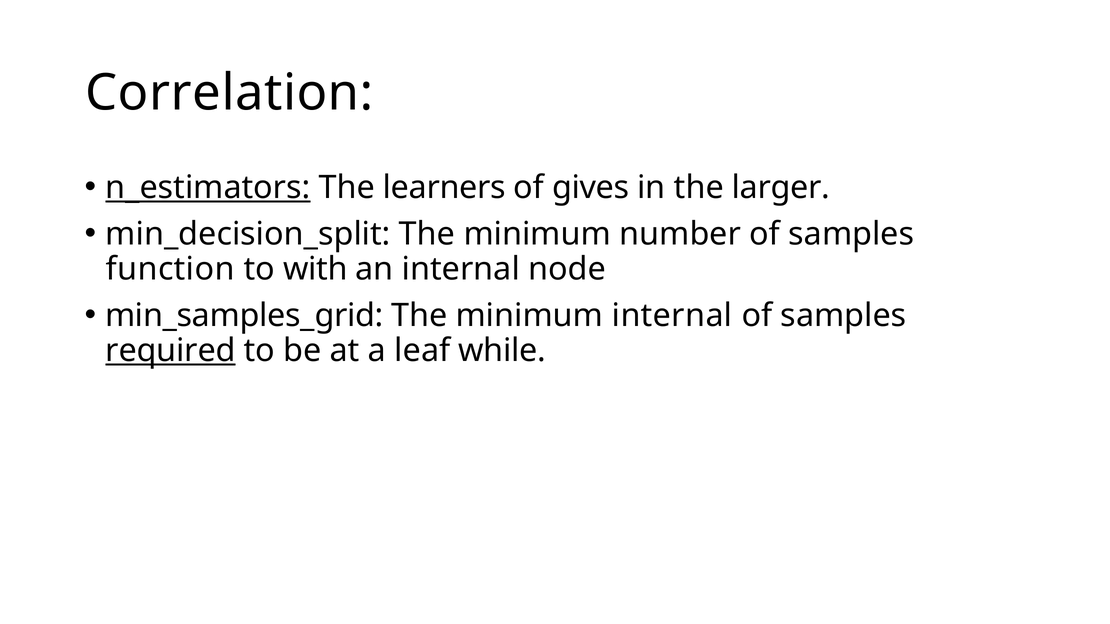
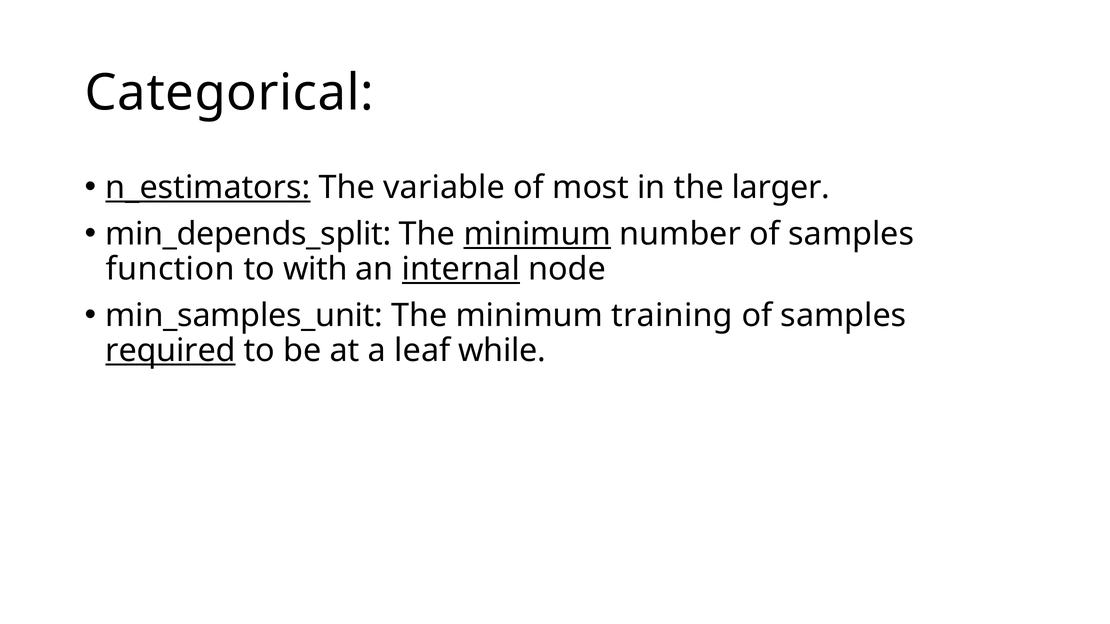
Correlation: Correlation -> Categorical
learners: learners -> variable
gives: gives -> most
min_decision_split: min_decision_split -> min_depends_split
minimum at (537, 234) underline: none -> present
internal at (461, 269) underline: none -> present
min_samples_grid: min_samples_grid -> min_samples_unit
minimum internal: internal -> training
